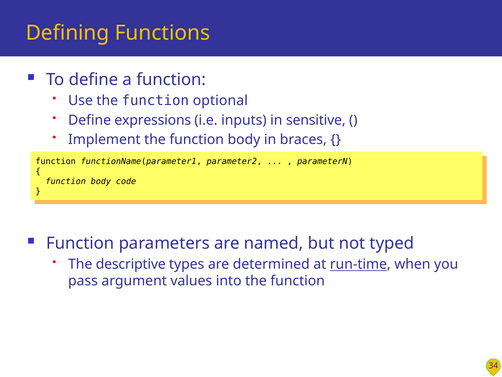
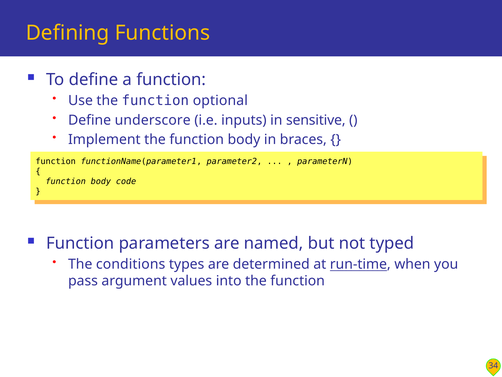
expressions: expressions -> underscore
descriptive: descriptive -> conditions
